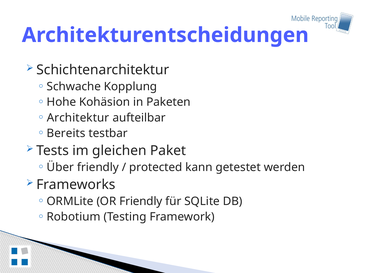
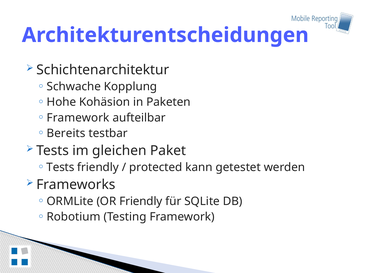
Architektur at (78, 118): Architektur -> Framework
Über at (60, 168): Über -> Tests
